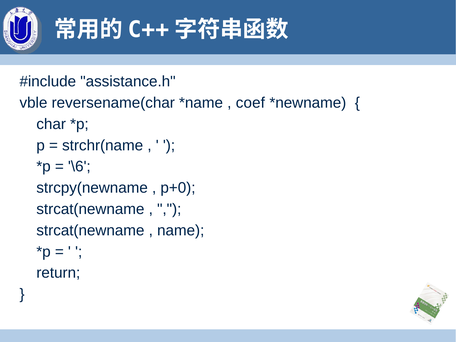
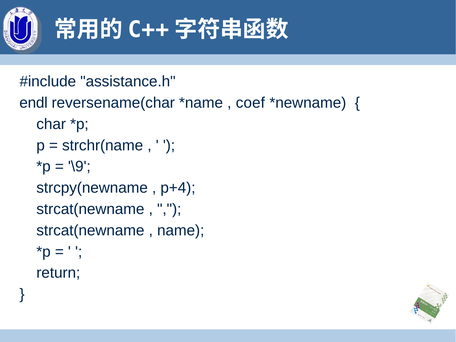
vble: vble -> endl
\6: \6 -> \9
p+0: p+0 -> p+4
